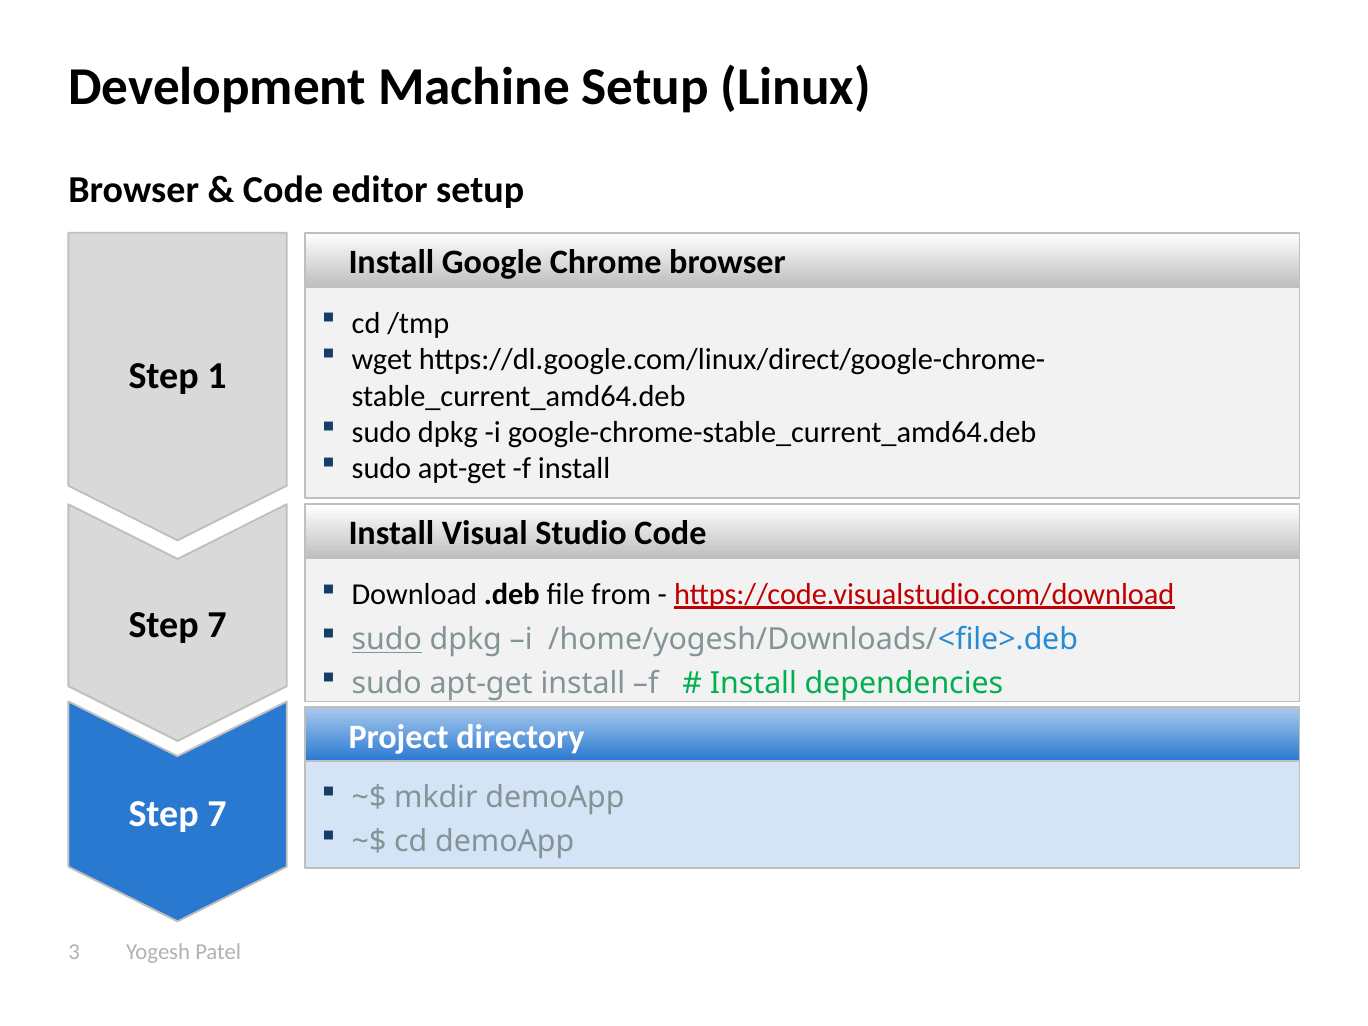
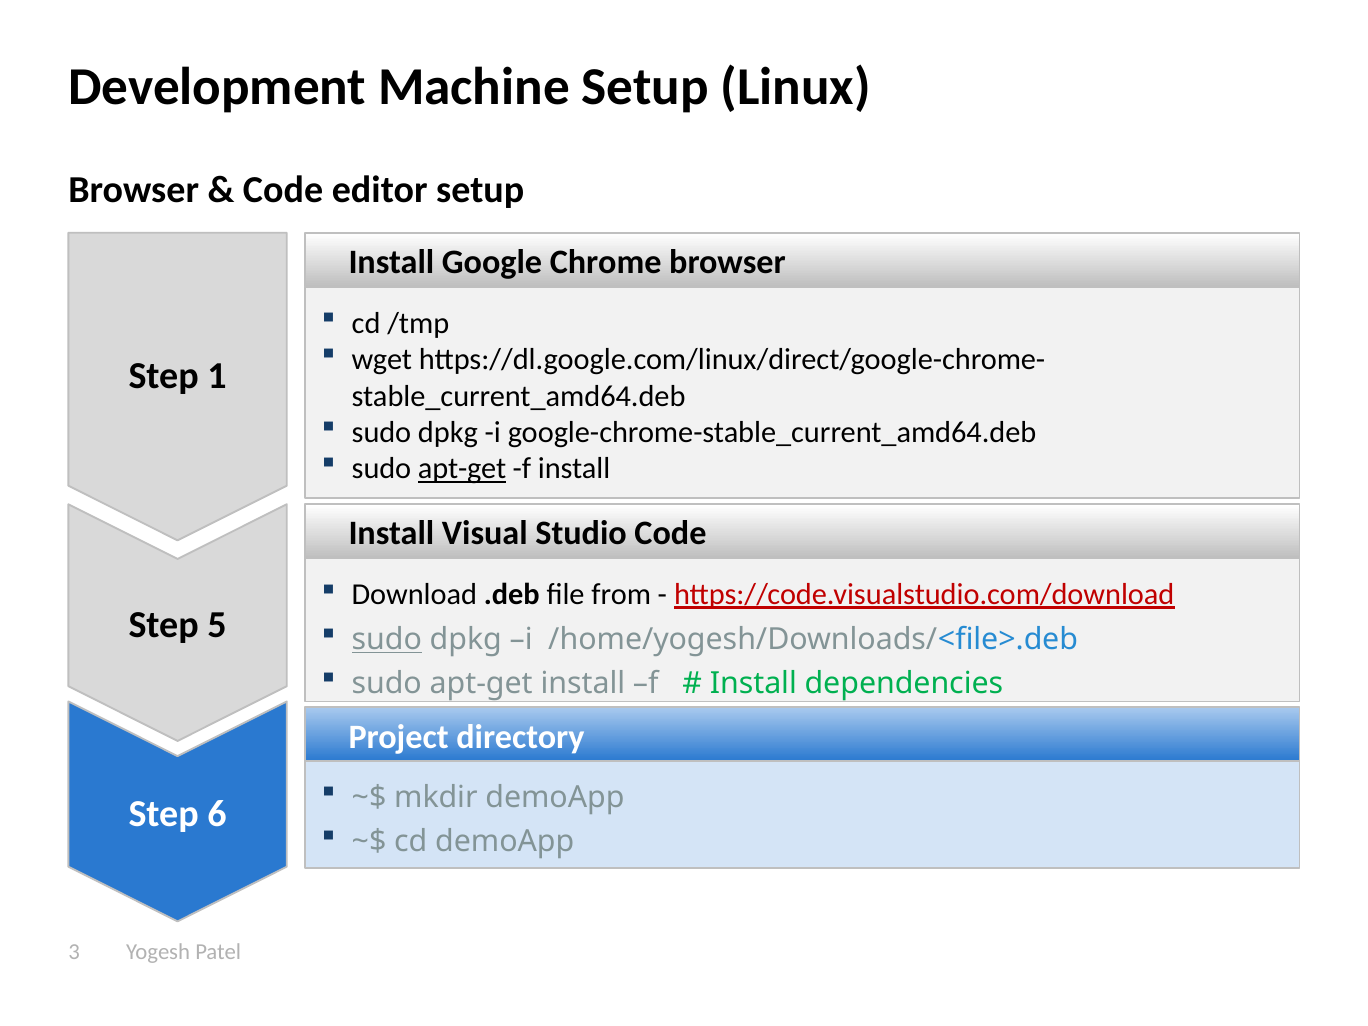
apt-get at (462, 469) underline: none -> present
7 at (217, 625): 7 -> 5
7 at (217, 814): 7 -> 6
